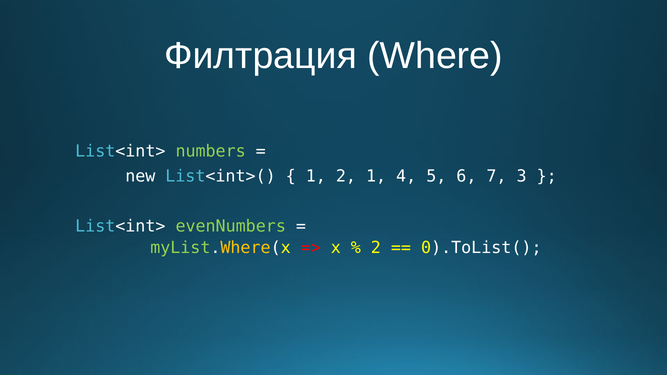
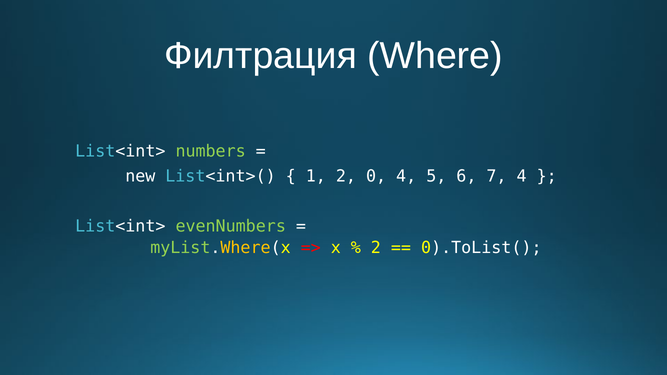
2 1: 1 -> 0
7 3: 3 -> 4
